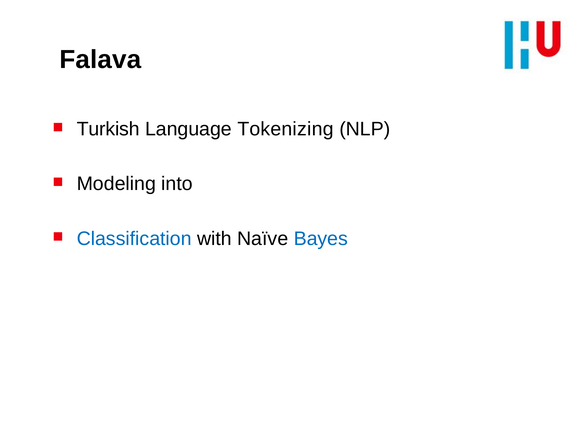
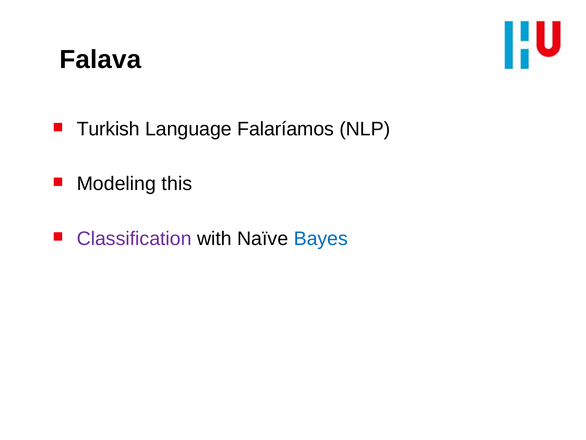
Tokenizing: Tokenizing -> Falaríamos
into: into -> this
Classification colour: blue -> purple
